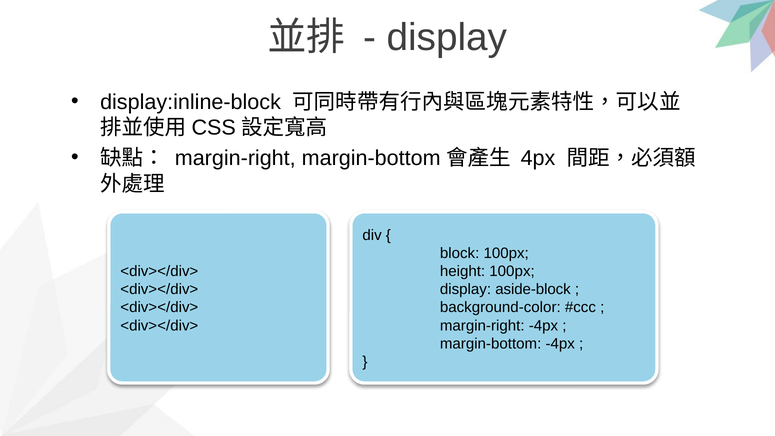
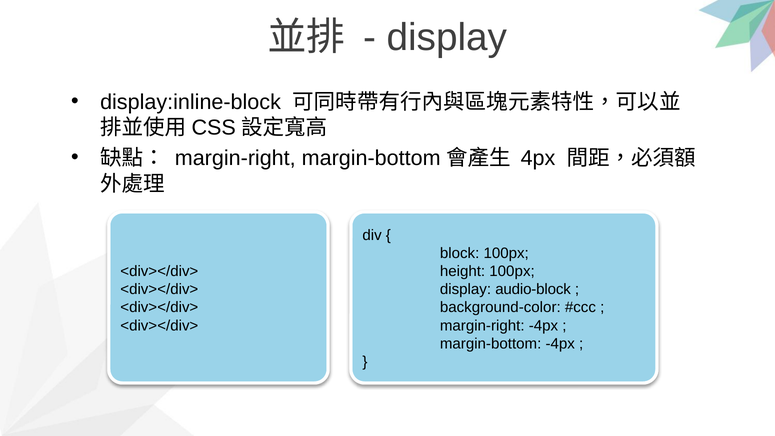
aside-block: aside-block -> audio-block
